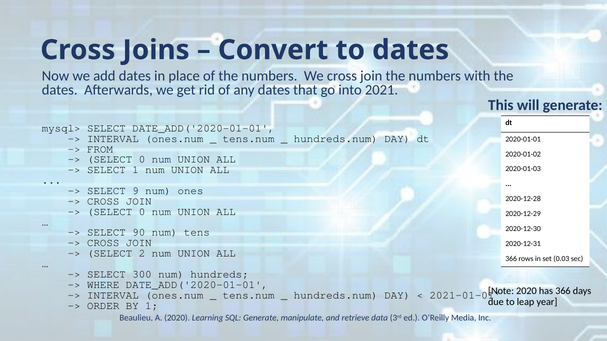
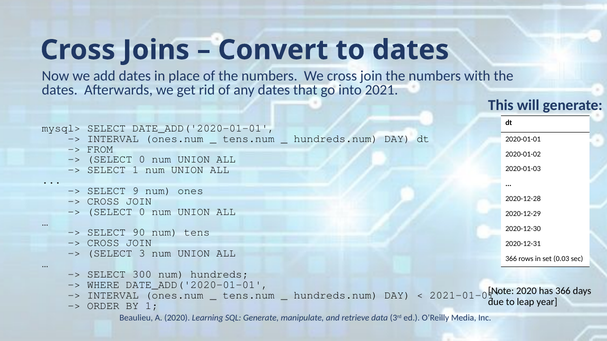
2: 2 -> 3
